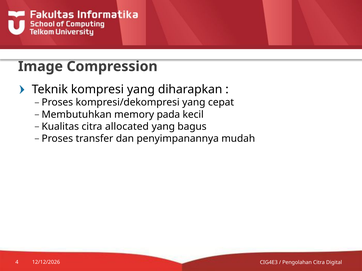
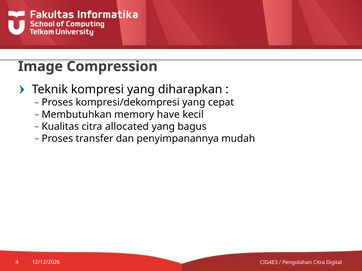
pada: pada -> have
